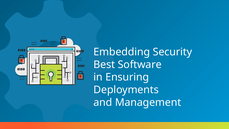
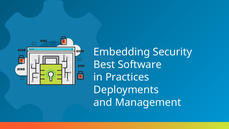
Ensuring: Ensuring -> Practices
